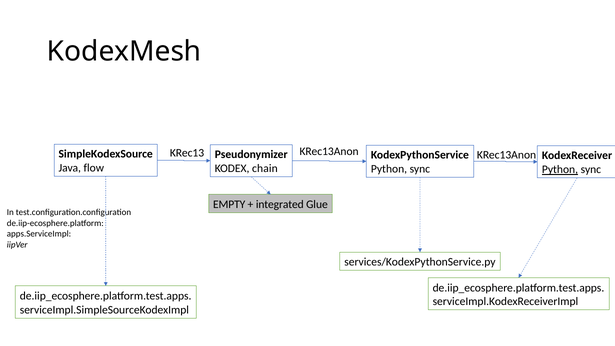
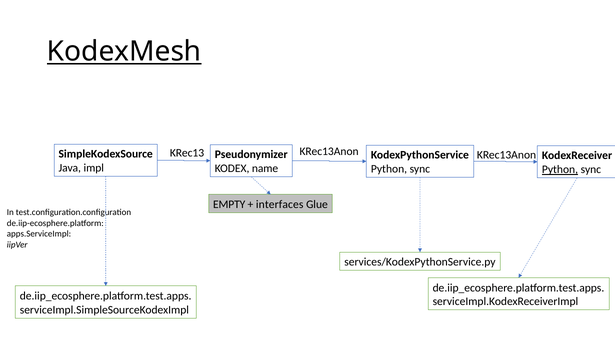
KodexMesh underline: none -> present
flow: flow -> impl
chain: chain -> name
integrated: integrated -> interfaces
